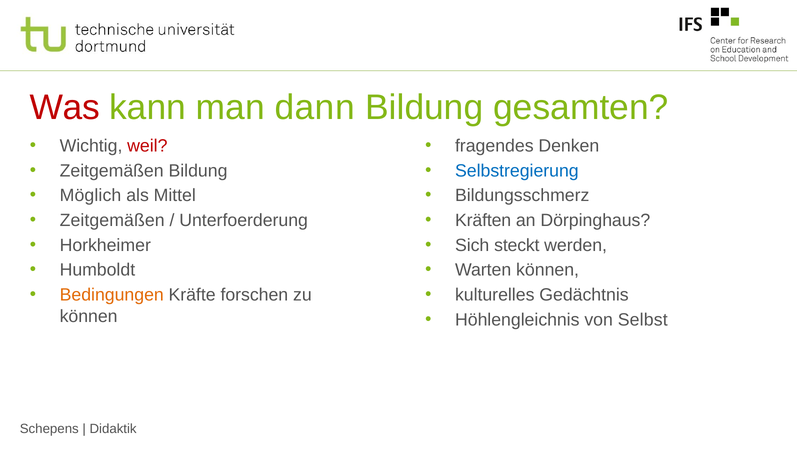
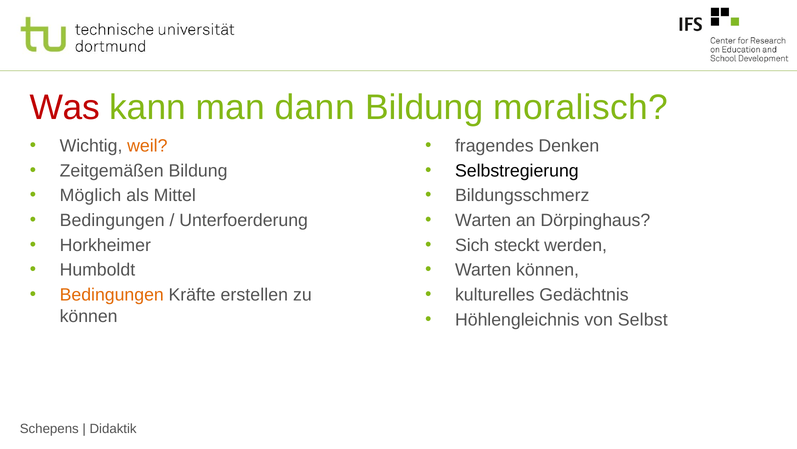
gesamten: gesamten -> moralisch
weil colour: red -> orange
Selbstregierung colour: blue -> black
Zeitgemäßen at (112, 220): Zeitgemäßen -> Bedingungen
Kräften at (483, 220): Kräften -> Warten
forschen: forschen -> erstellen
